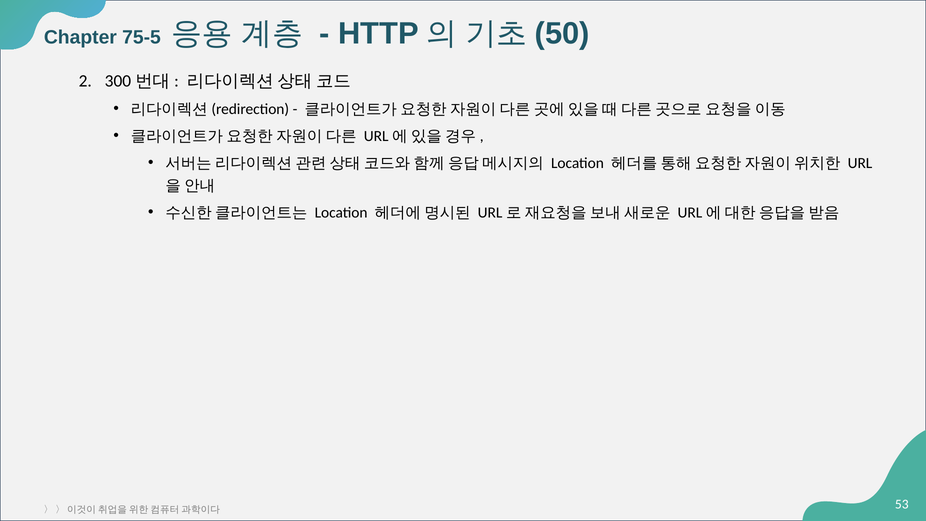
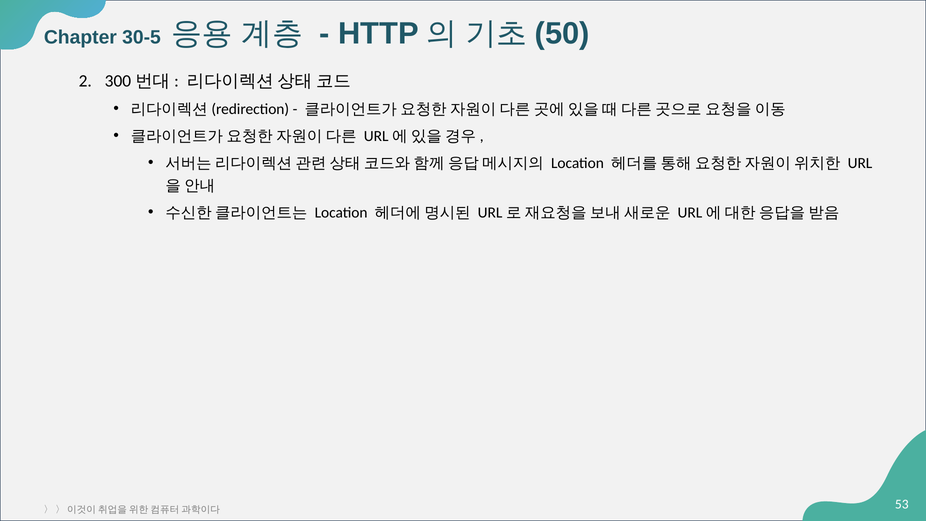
75-5: 75-5 -> 30-5
